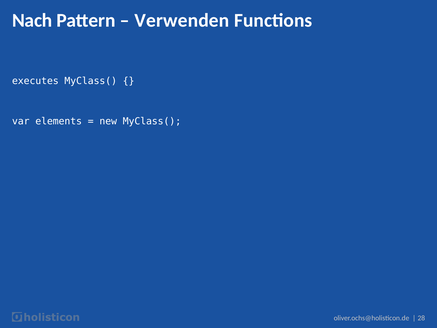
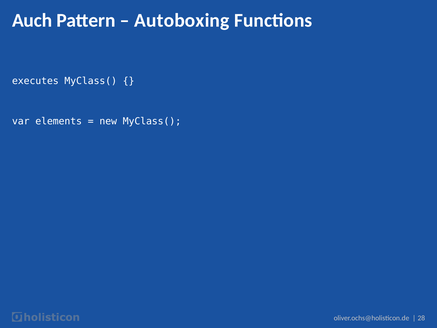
Nach: Nach -> Auch
Verwenden: Verwenden -> Autoboxing
